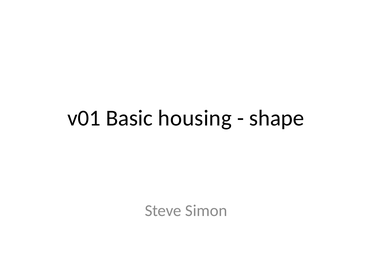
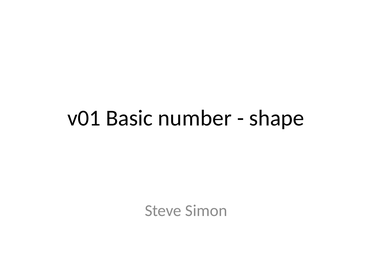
housing: housing -> number
